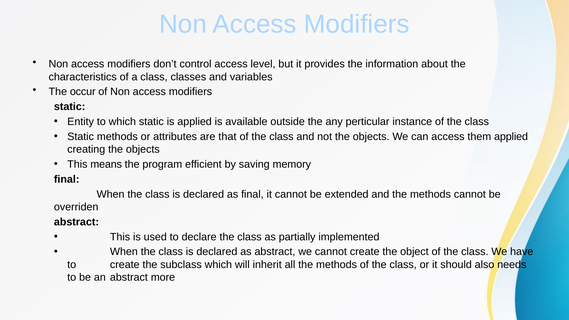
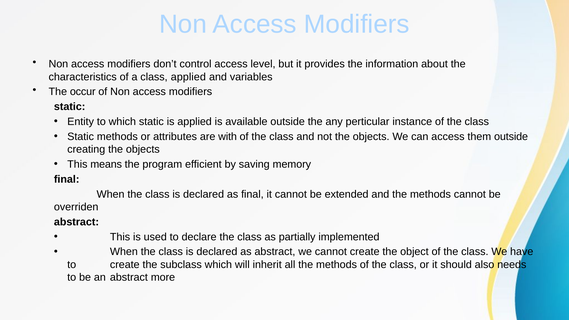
class classes: classes -> applied
that: that -> with
them applied: applied -> outside
